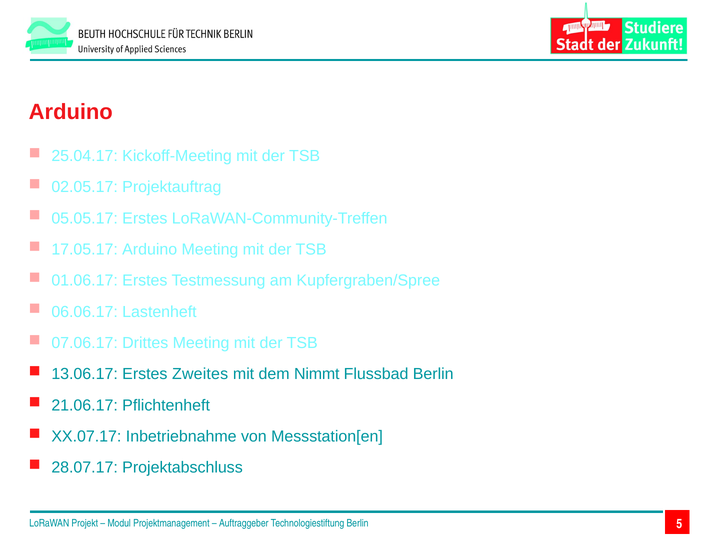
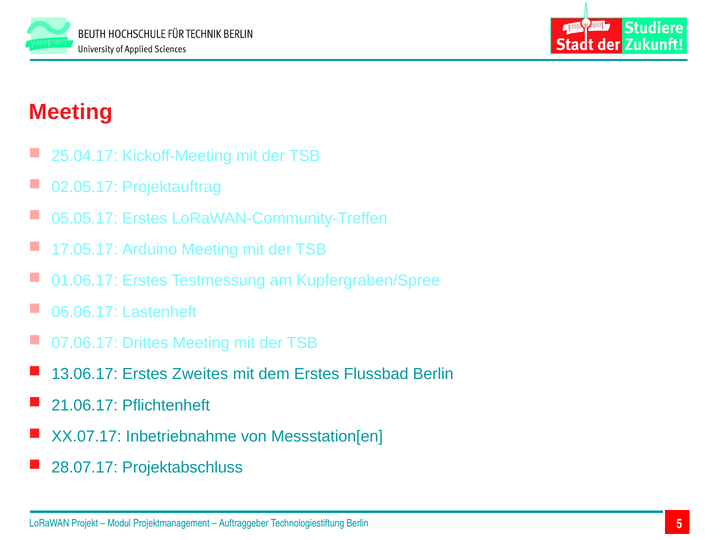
Arduino at (71, 112): Arduino -> Meeting
dem Nimmt: Nimmt -> Erstes
